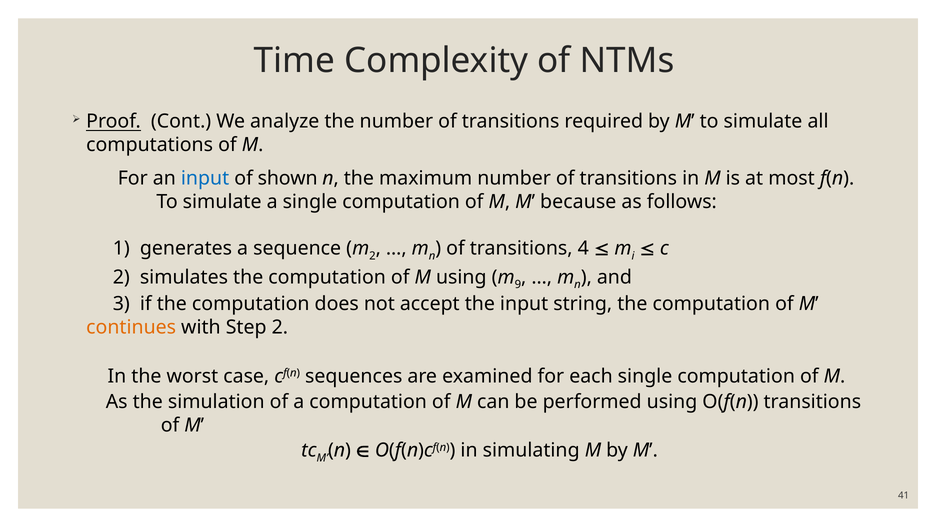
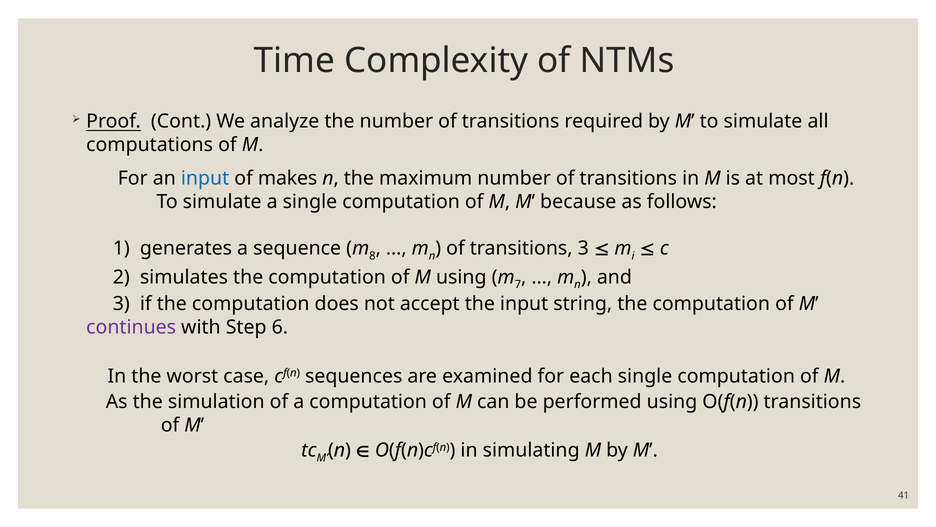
shown: shown -> makes
m 2: 2 -> 8
transitions 4: 4 -> 3
9: 9 -> 7
continues colour: orange -> purple
Step 2: 2 -> 6
